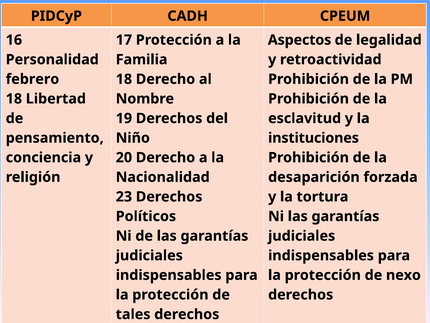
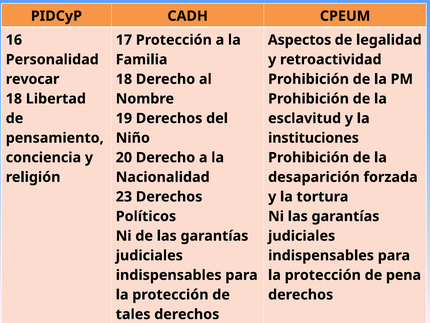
febrero: febrero -> revocar
nexo: nexo -> pena
